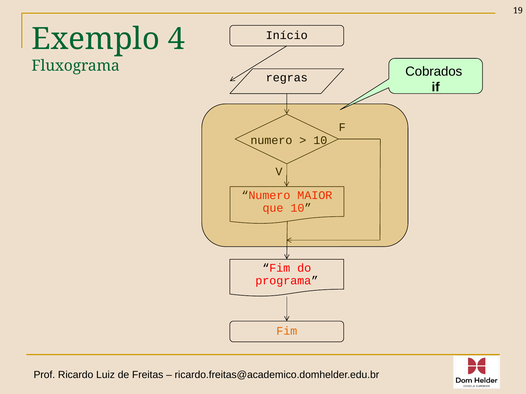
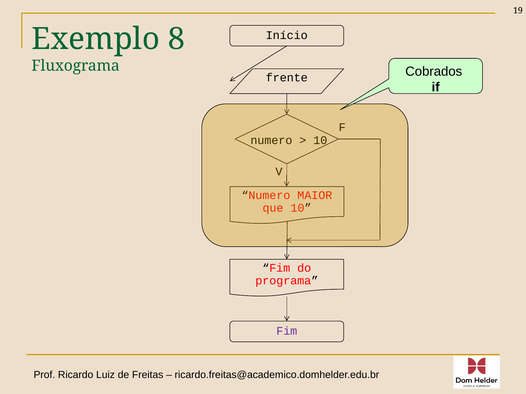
4: 4 -> 8
regras: regras -> frente
Fim at (287, 331) colour: orange -> purple
